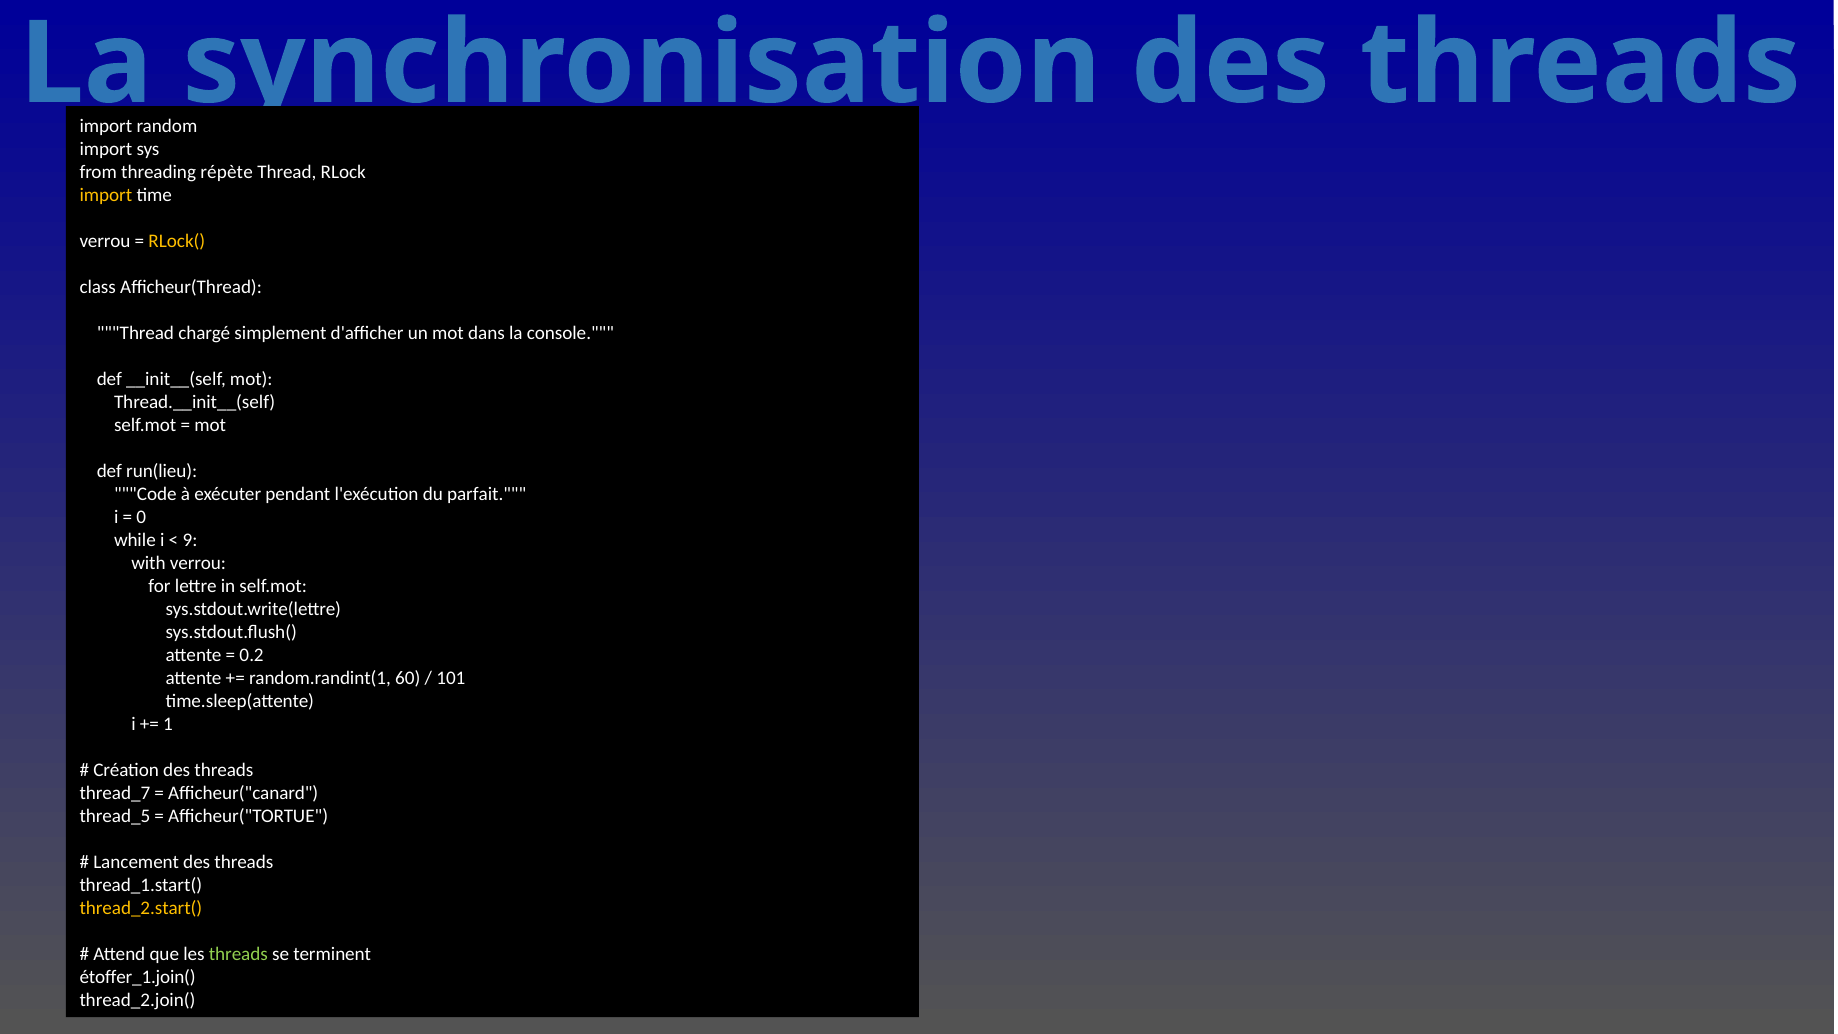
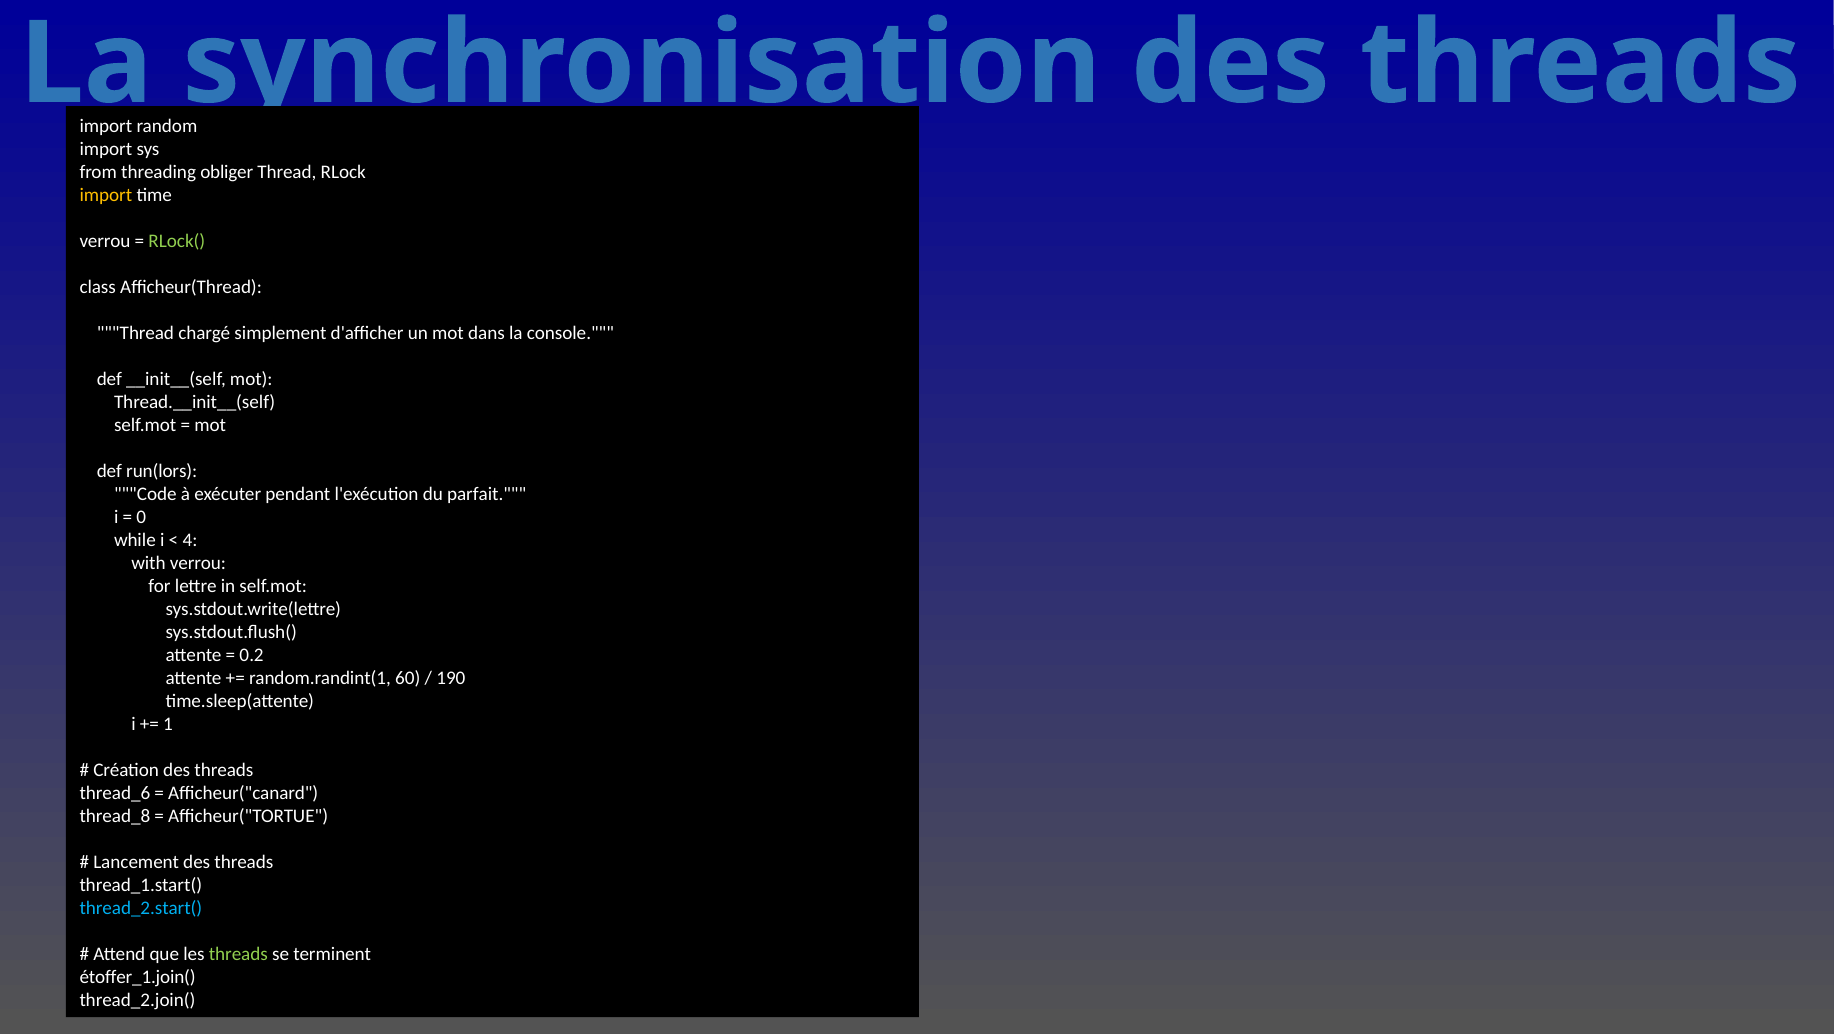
répète: répète -> obliger
RLock( colour: yellow -> light green
run(lieu: run(lieu -> run(lors
9: 9 -> 4
101: 101 -> 190
thread_7: thread_7 -> thread_6
thread_5: thread_5 -> thread_8
thread_2.start( colour: yellow -> light blue
